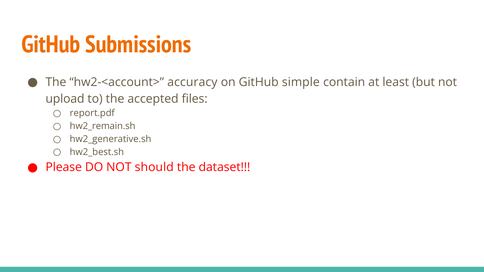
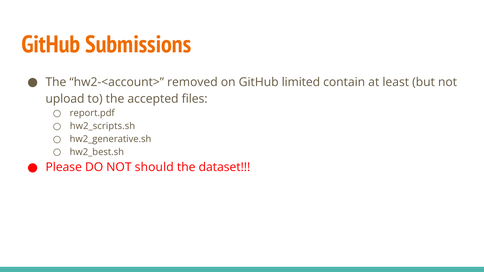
accuracy: accuracy -> removed
simple: simple -> limited
hw2_remain.sh: hw2_remain.sh -> hw2_scripts.sh
